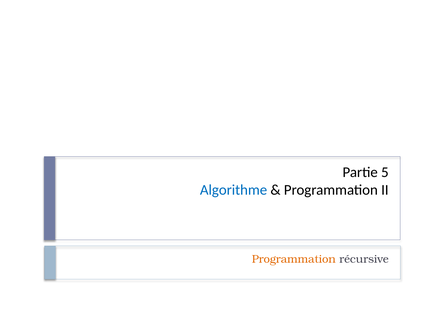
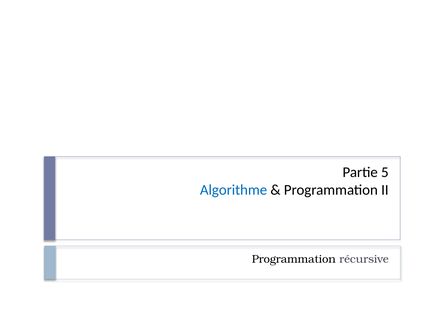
Programmation at (294, 259) colour: orange -> black
